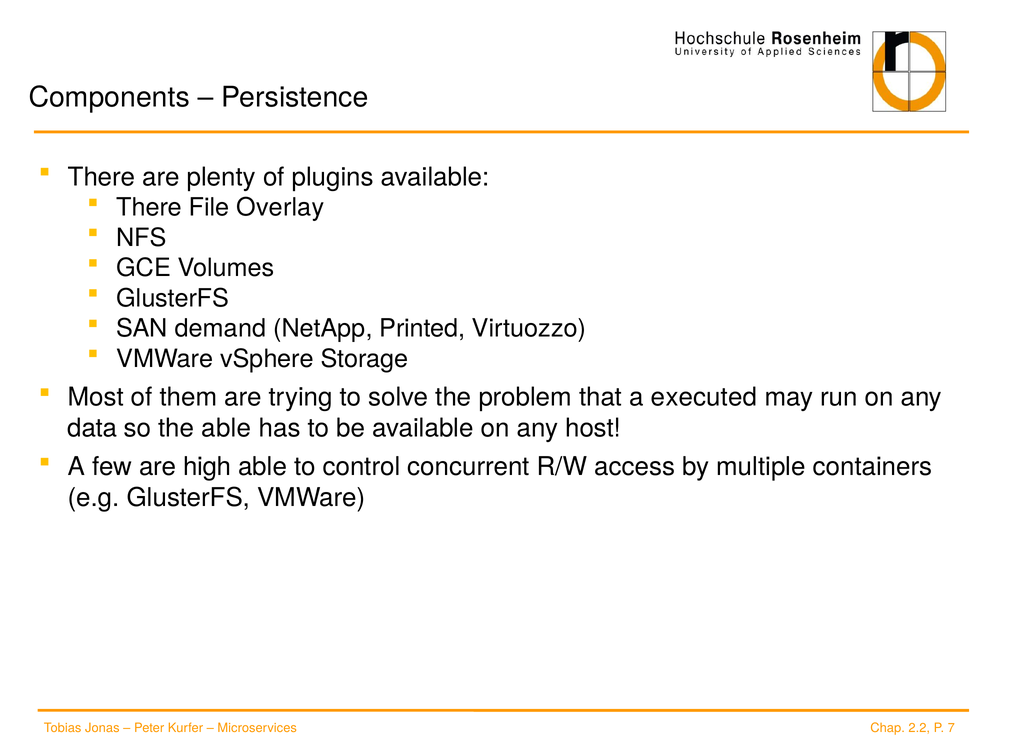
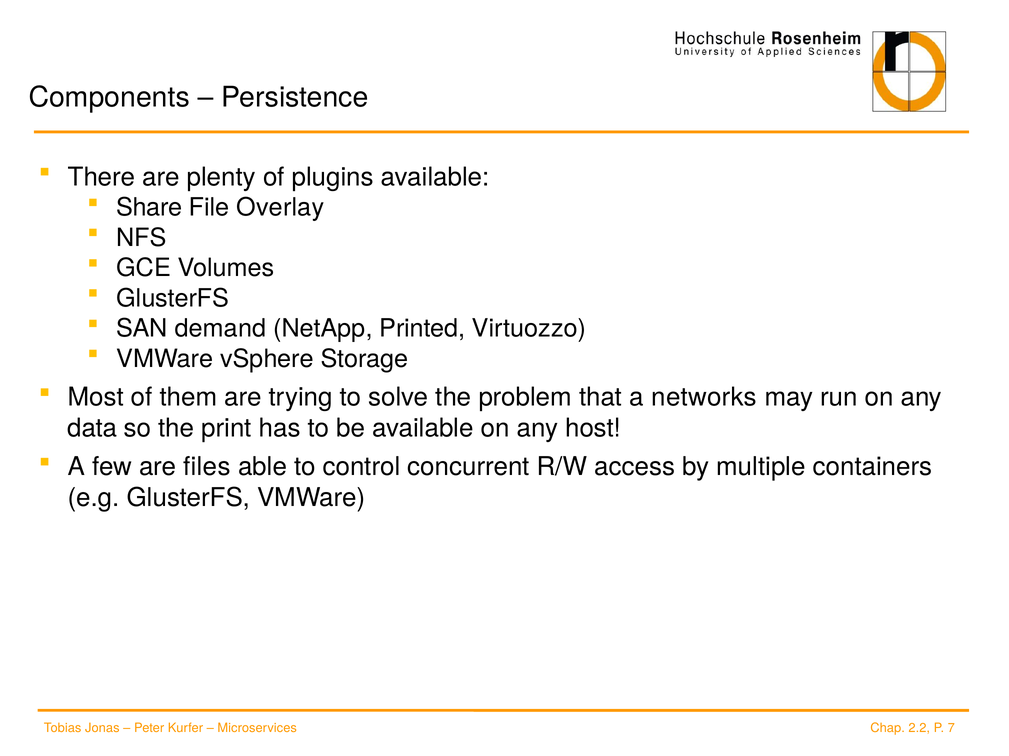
There at (149, 208): There -> Share
executed: executed -> networks
the able: able -> print
high: high -> files
